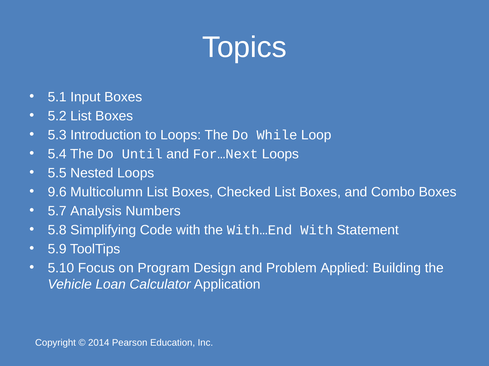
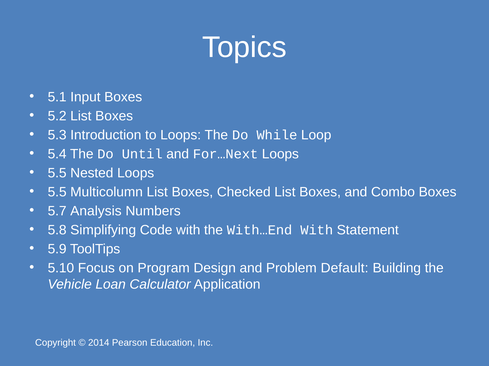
9.6 at (57, 192): 9.6 -> 5.5
Applied: Applied -> Default
